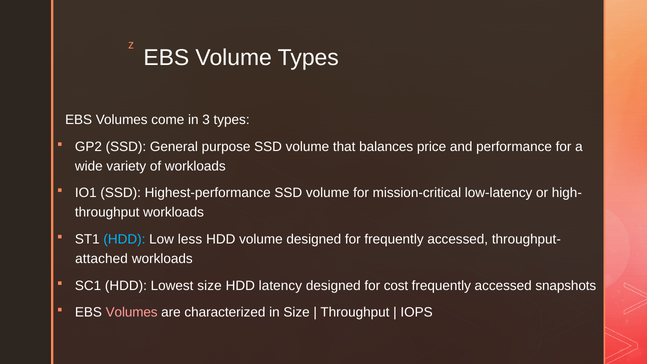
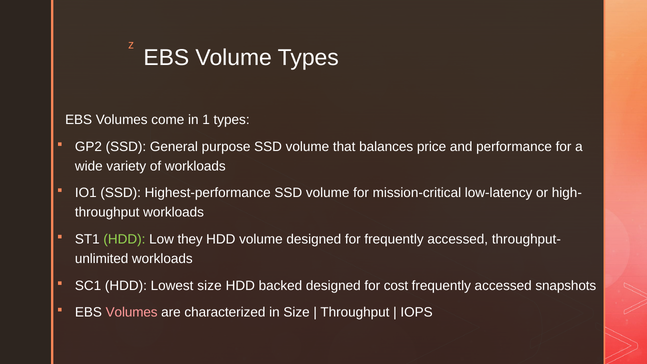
3: 3 -> 1
HDD at (124, 239) colour: light blue -> light green
less: less -> they
attached: attached -> unlimited
latency: latency -> backed
